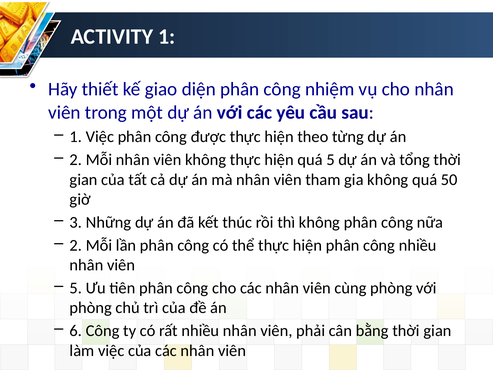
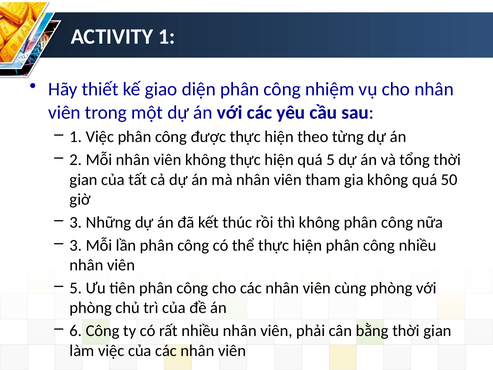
2 at (76, 245): 2 -> 3
